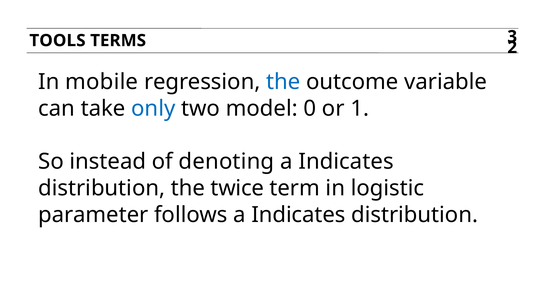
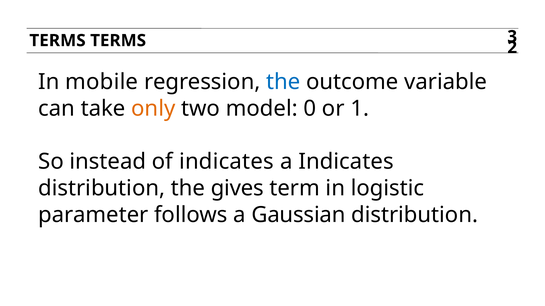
TOOLS at (57, 41): TOOLS -> TERMS
only colour: blue -> orange
of denoting: denoting -> indicates
twice: twice -> gives
follows a Indicates: Indicates -> Gaussian
